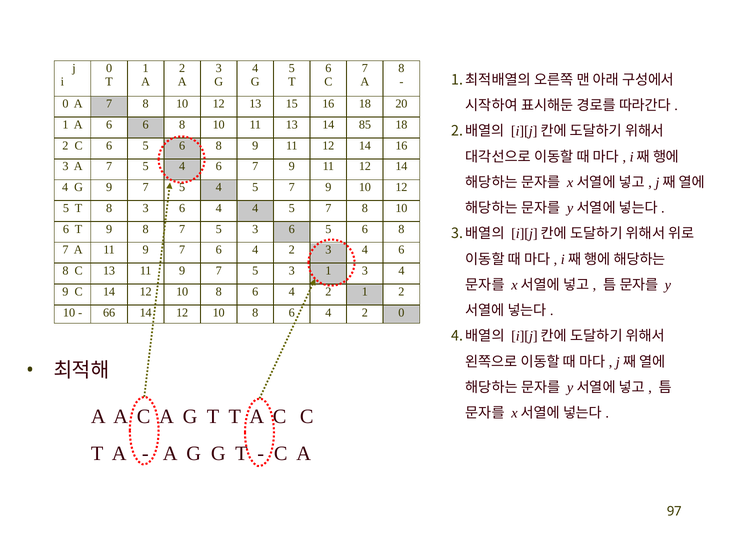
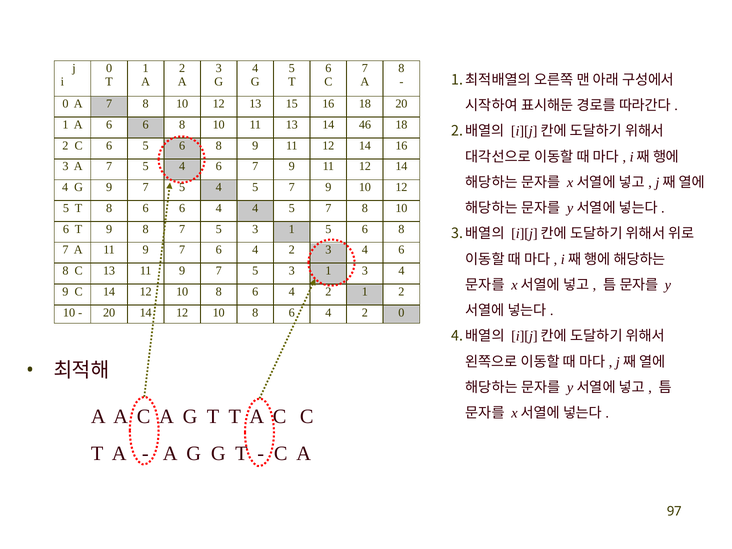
85: 85 -> 46
T 8 3: 3 -> 6
6 at (292, 229): 6 -> 1
66 at (109, 313): 66 -> 20
